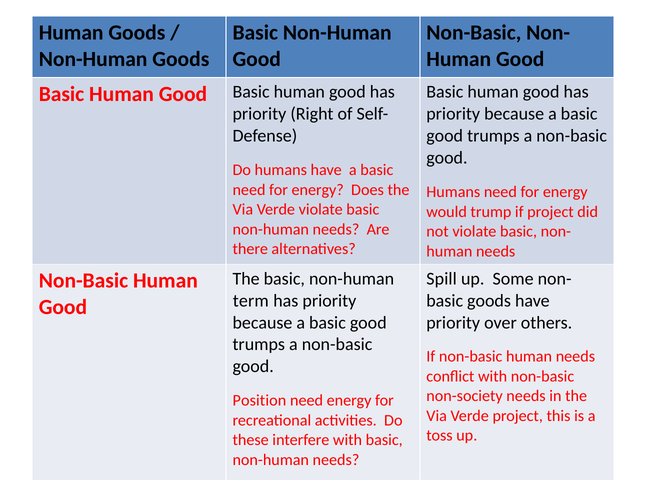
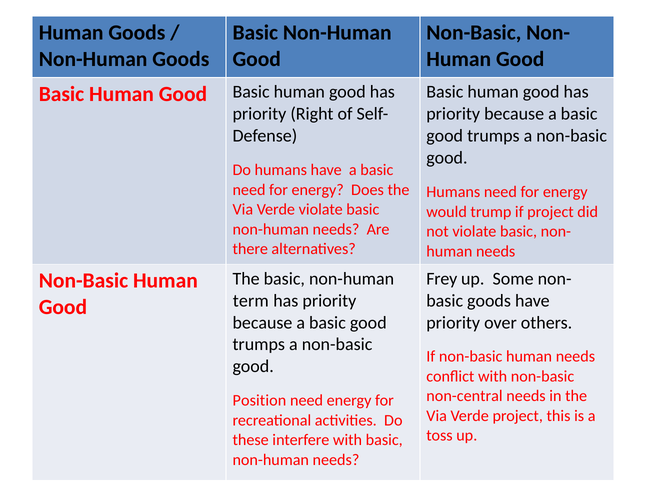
Spill: Spill -> Frey
non-society: non-society -> non-central
